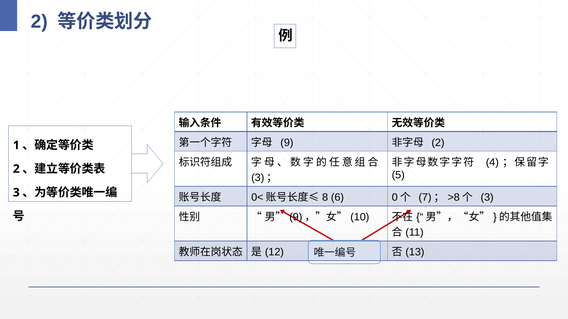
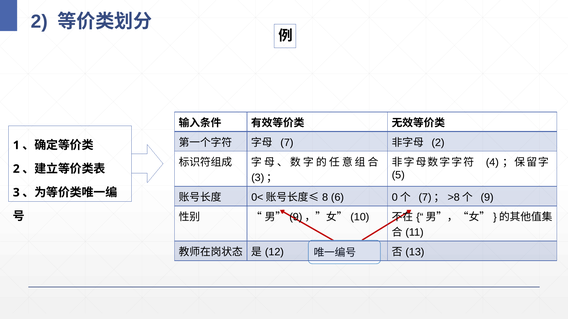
9: 9 -> 7
3 at (487, 198): 3 -> 9
